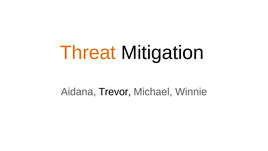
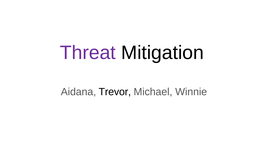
Threat colour: orange -> purple
